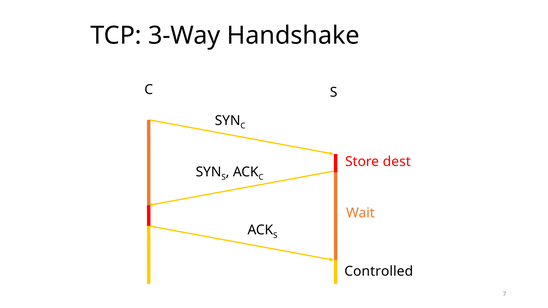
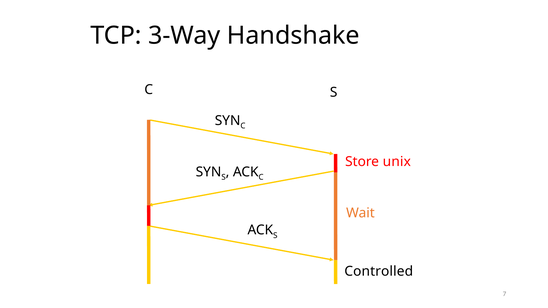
dest: dest -> unix
